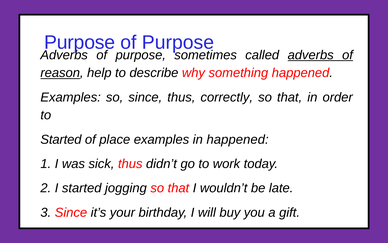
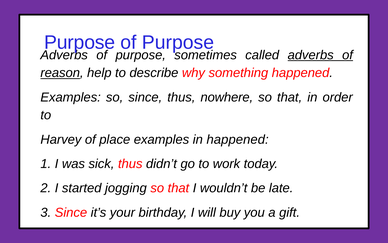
correctly: correctly -> nowhere
Started at (61, 139): Started -> Harvey
